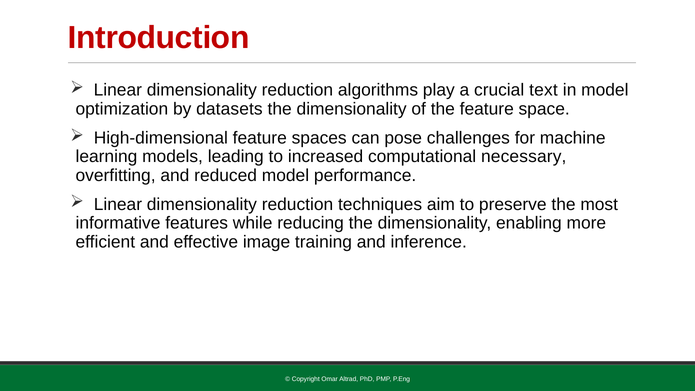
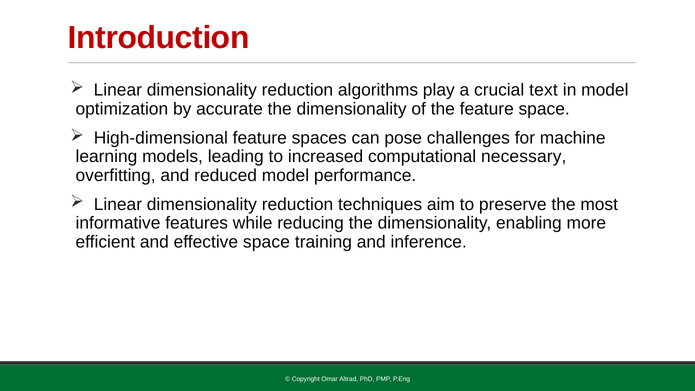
datasets: datasets -> accurate
effective image: image -> space
